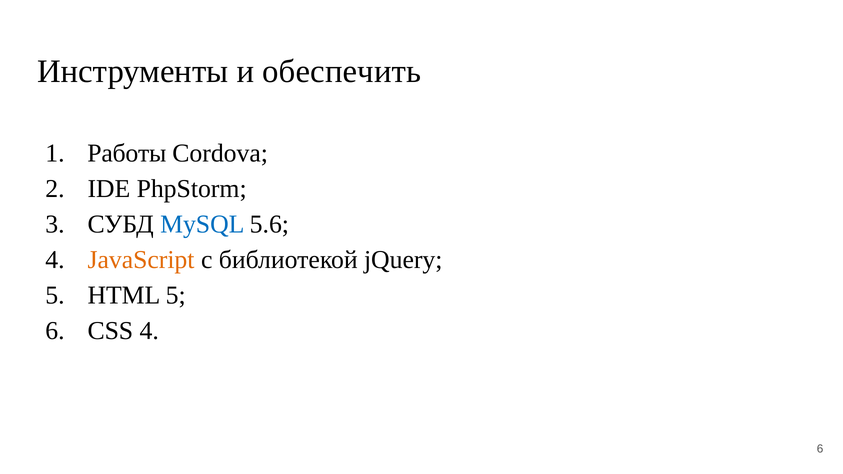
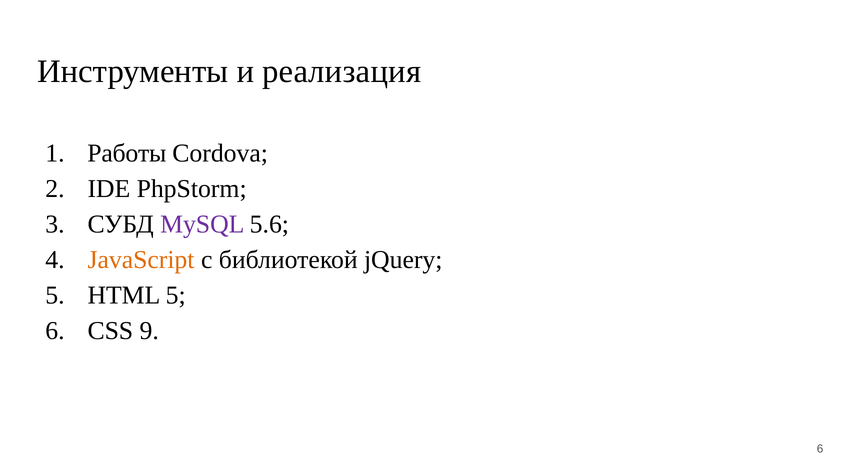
обеспечить: обеспечить -> реализация
MySQL colour: blue -> purple
CSS 4: 4 -> 9
